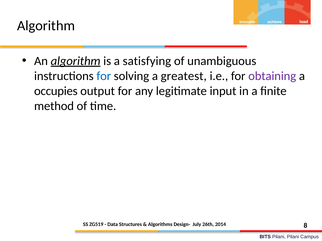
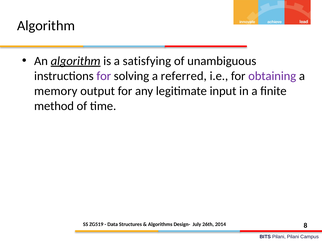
for at (104, 76) colour: blue -> purple
greatest: greatest -> referred
occupies: occupies -> memory
